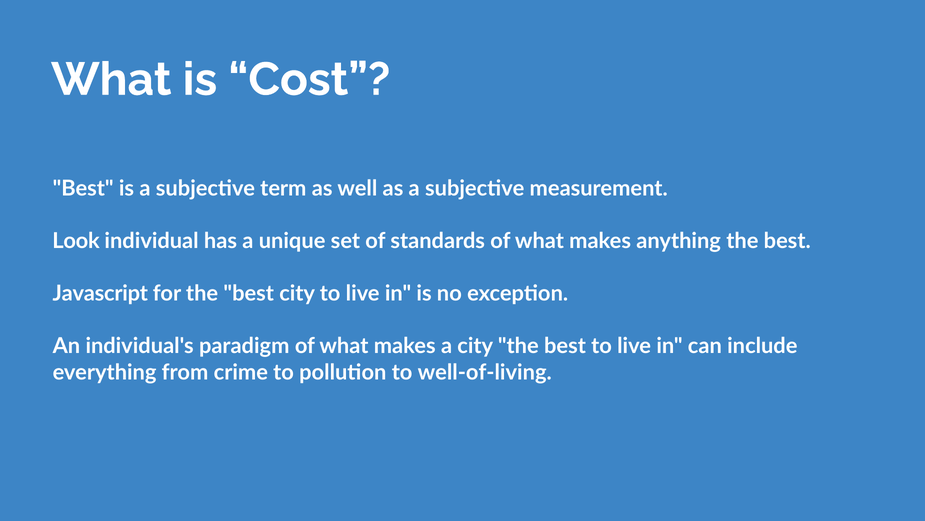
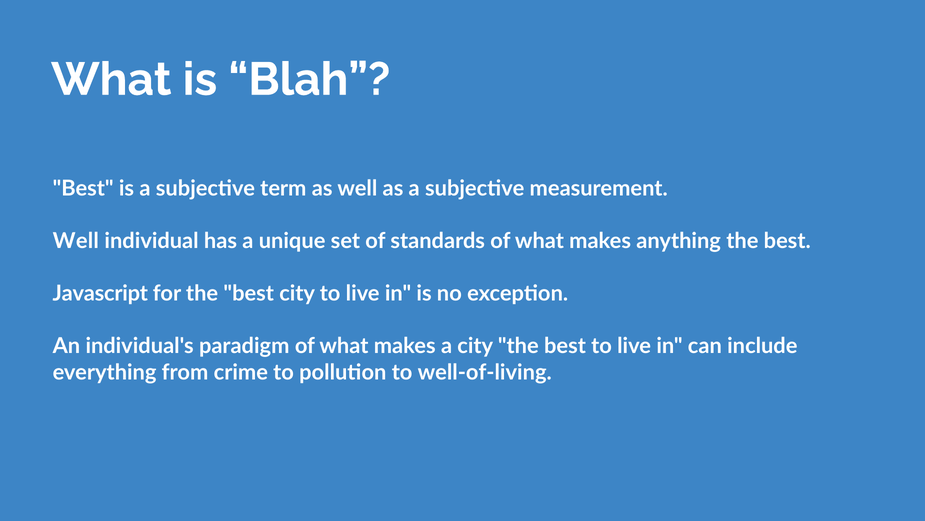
Cost: Cost -> Blah
Look at (76, 241): Look -> Well
